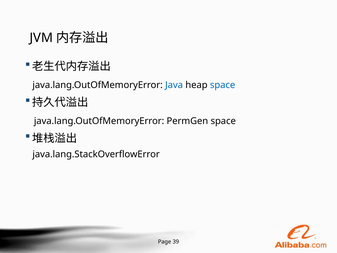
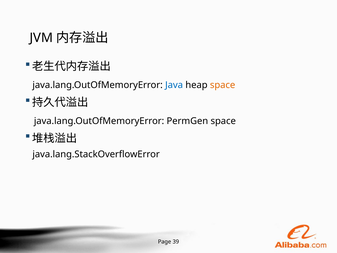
space at (223, 85) colour: blue -> orange
